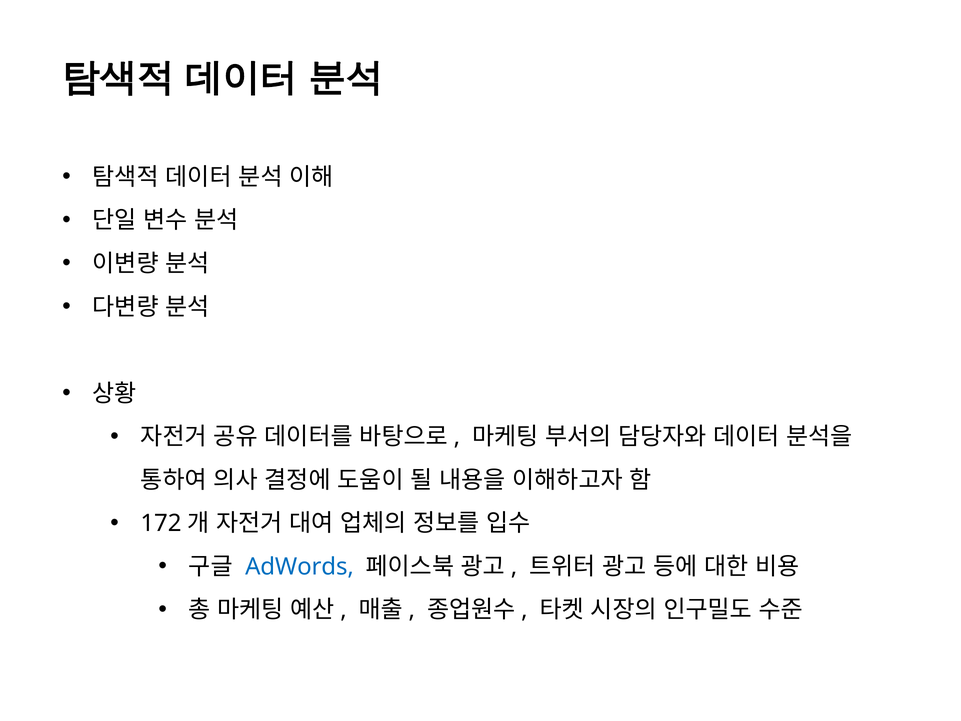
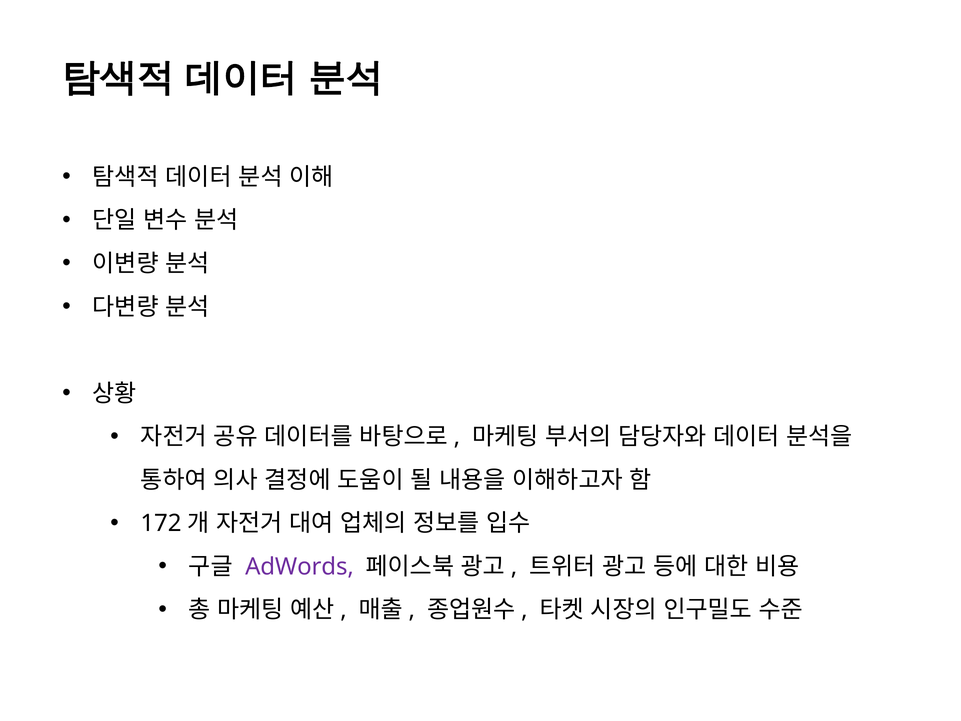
AdWords colour: blue -> purple
